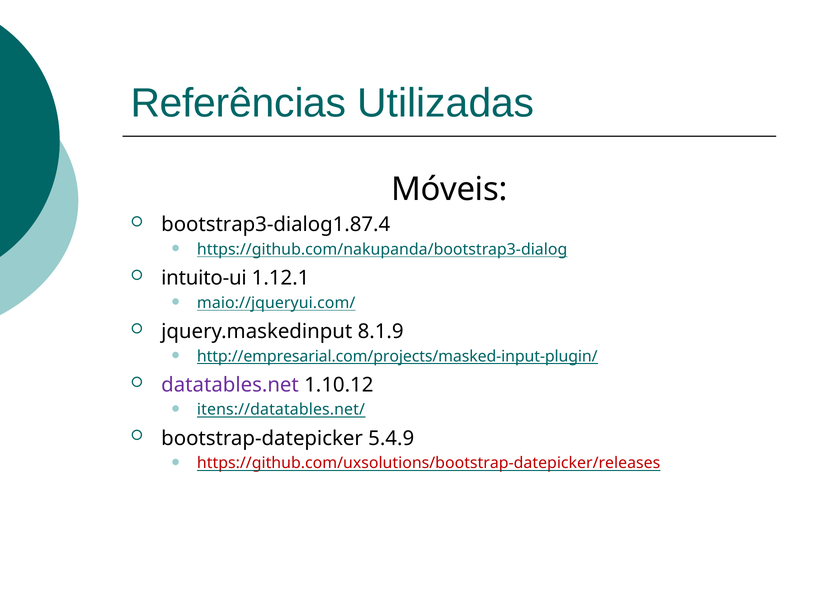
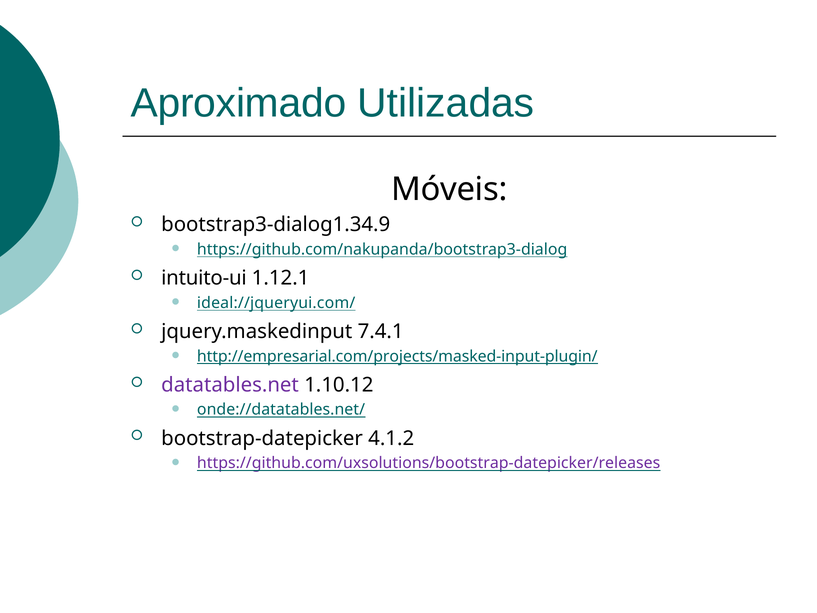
Referências: Referências -> Aproximado
bootstrap3-dialog1.87.4: bootstrap3-dialog1.87.4 -> bootstrap3-dialog1.34.9
maio://jqueryui.com/: maio://jqueryui.com/ -> ideal://jqueryui.com/
8.1.9: 8.1.9 -> 7.4.1
itens://datatables.net/: itens://datatables.net/ -> onde://datatables.net/
5.4.9: 5.4.9 -> 4.1.2
https://github.com/uxsolutions/bootstrap-datepicker/releases colour: red -> purple
